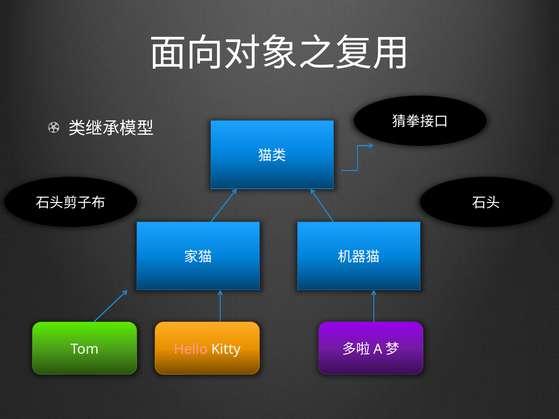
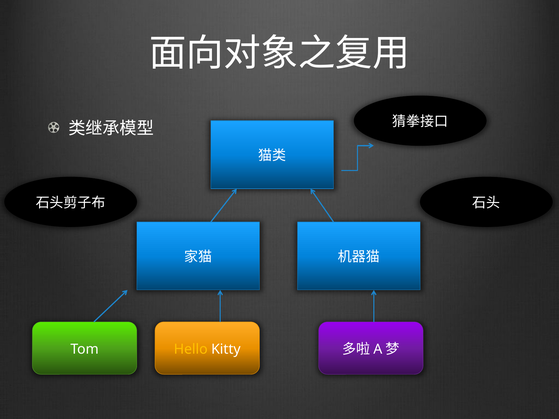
Hello colour: pink -> yellow
